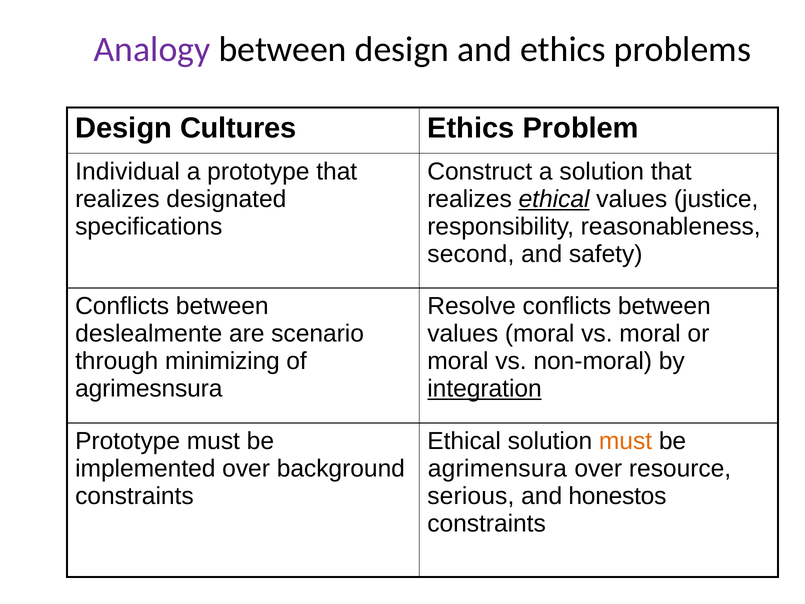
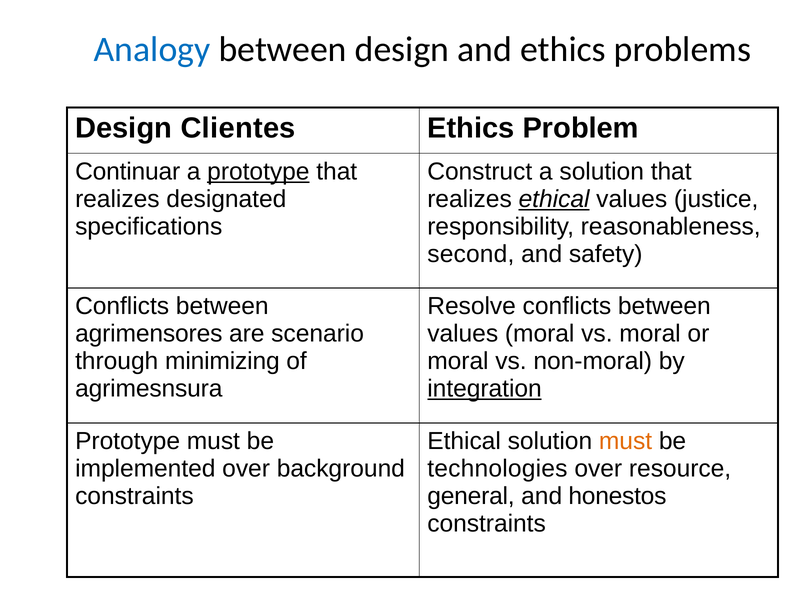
Analogy colour: purple -> blue
Cultures: Cultures -> Clientes
Individual: Individual -> Continuar
prototype at (258, 171) underline: none -> present
deslealmente: deslealmente -> agrimensores
agrimensura: agrimensura -> technologies
serious: serious -> general
